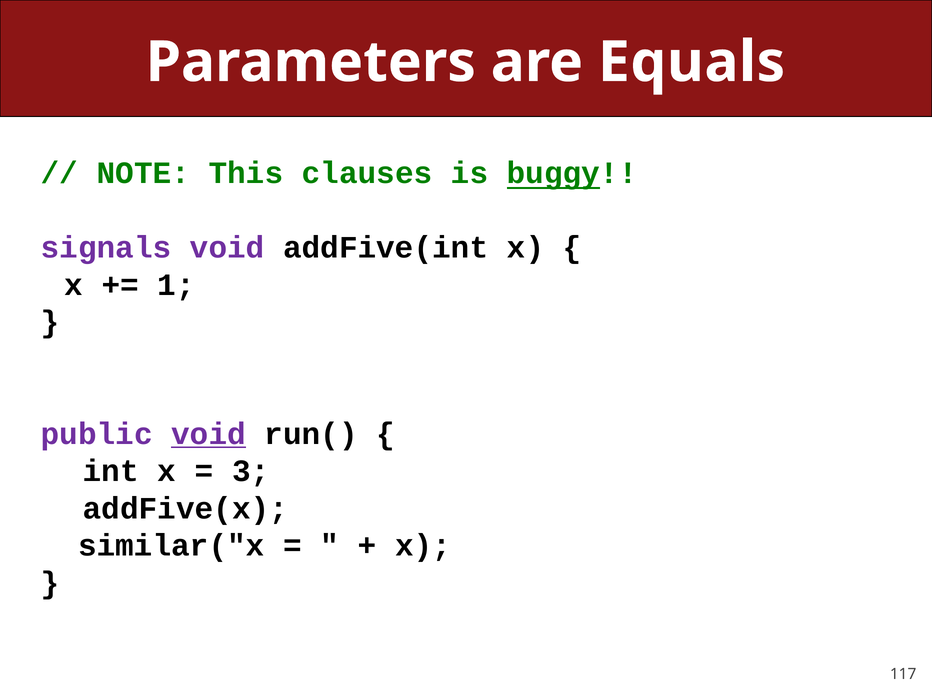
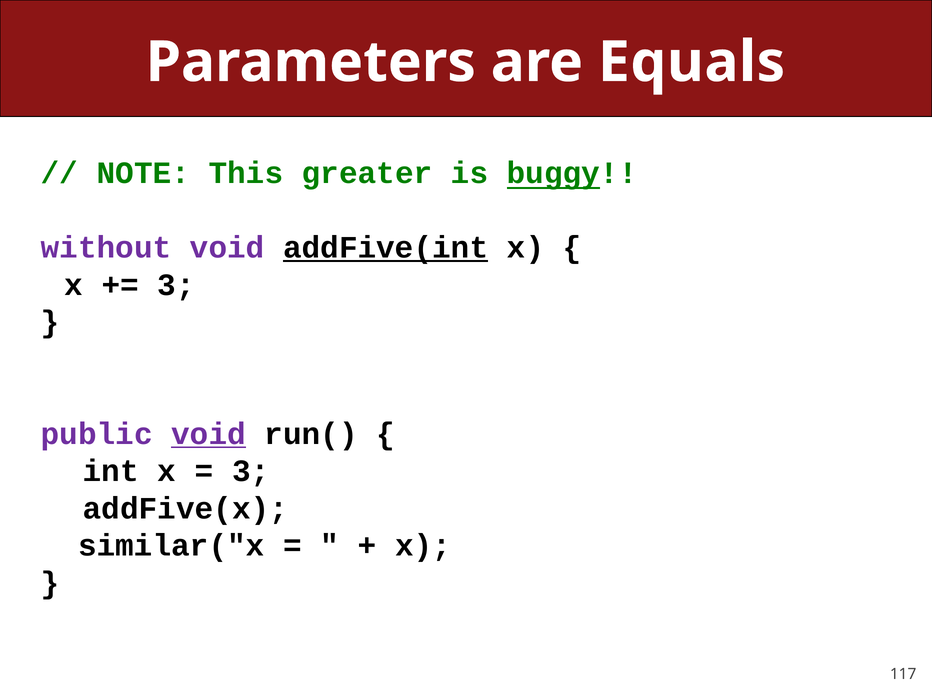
clauses: clauses -> greater
signals: signals -> without
addFive(int underline: none -> present
1 at (176, 285): 1 -> 3
